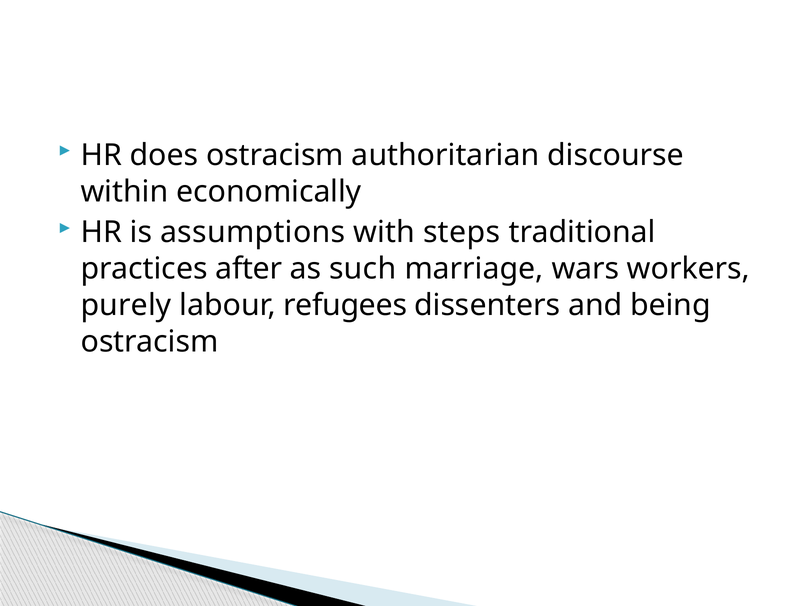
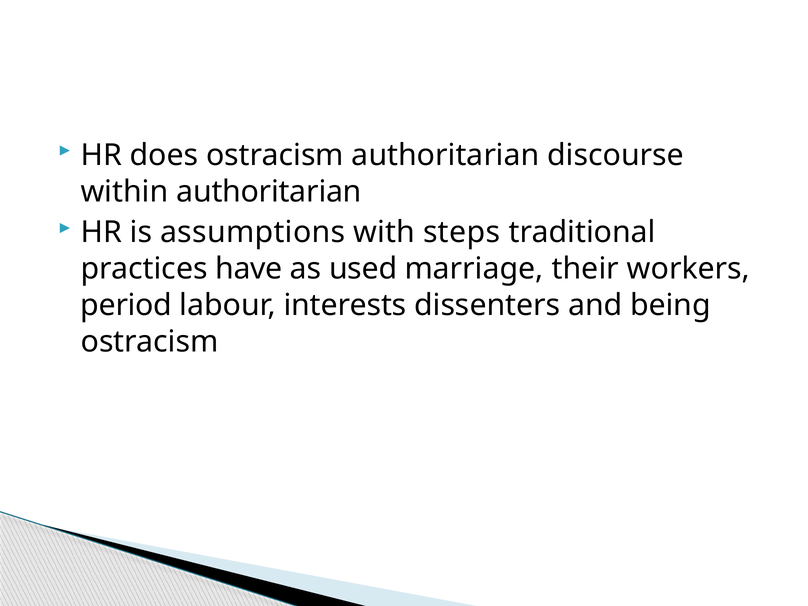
within economically: economically -> authoritarian
after: after -> have
such: such -> used
wars: wars -> their
purely: purely -> period
refugees: refugees -> interests
